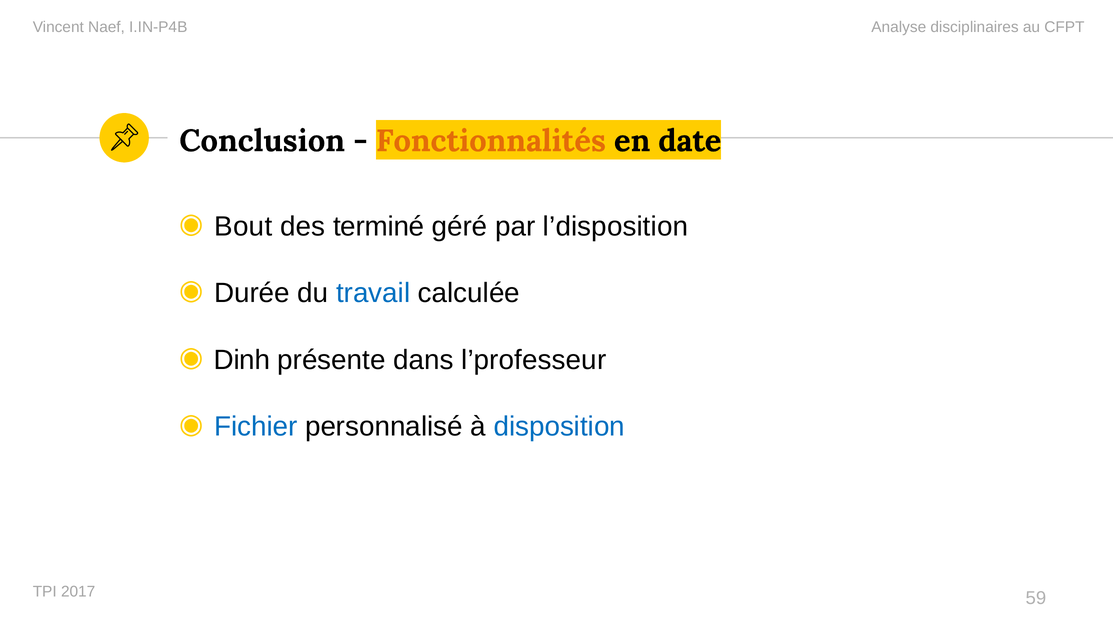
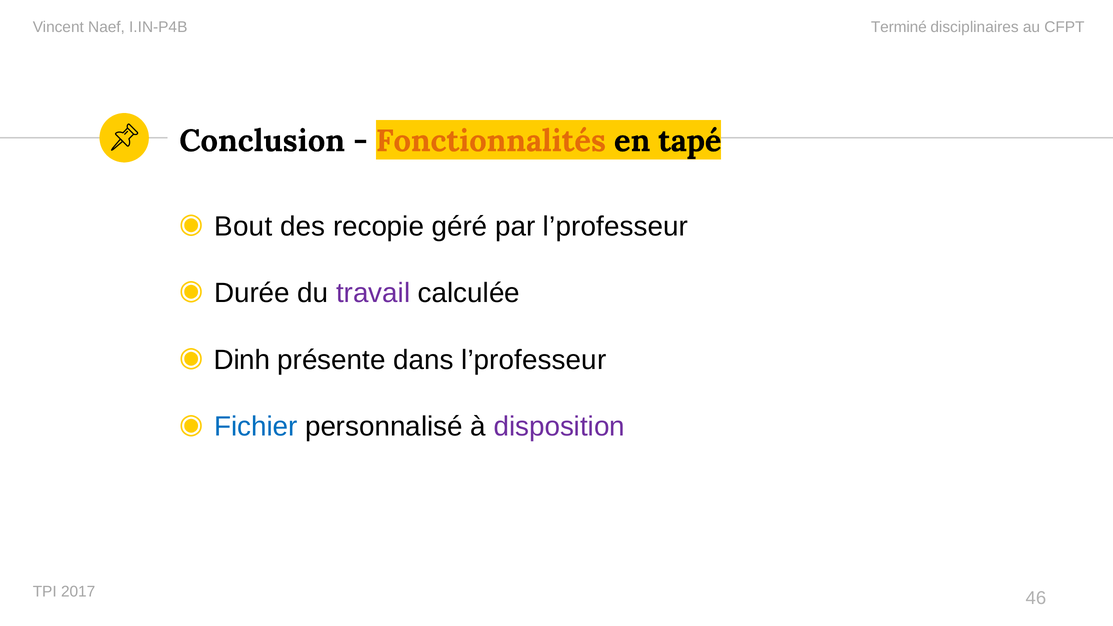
Analyse: Analyse -> Terminé
date: date -> tapé
terminé: terminé -> recopie
par l’disposition: l’disposition -> l’professeur
travail colour: blue -> purple
disposition colour: blue -> purple
59: 59 -> 46
